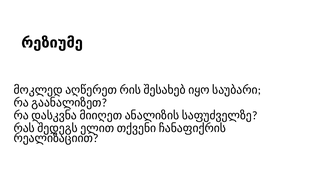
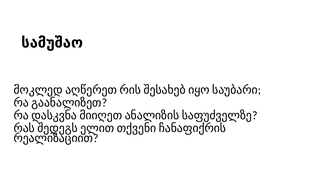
რეზიუმე: რეზიუმე -> სამუშაო
